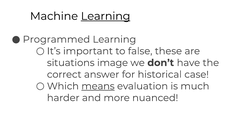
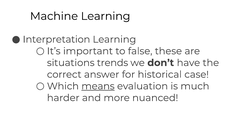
Learning at (106, 16) underline: present -> none
Programmed: Programmed -> Interpretation
image: image -> trends
